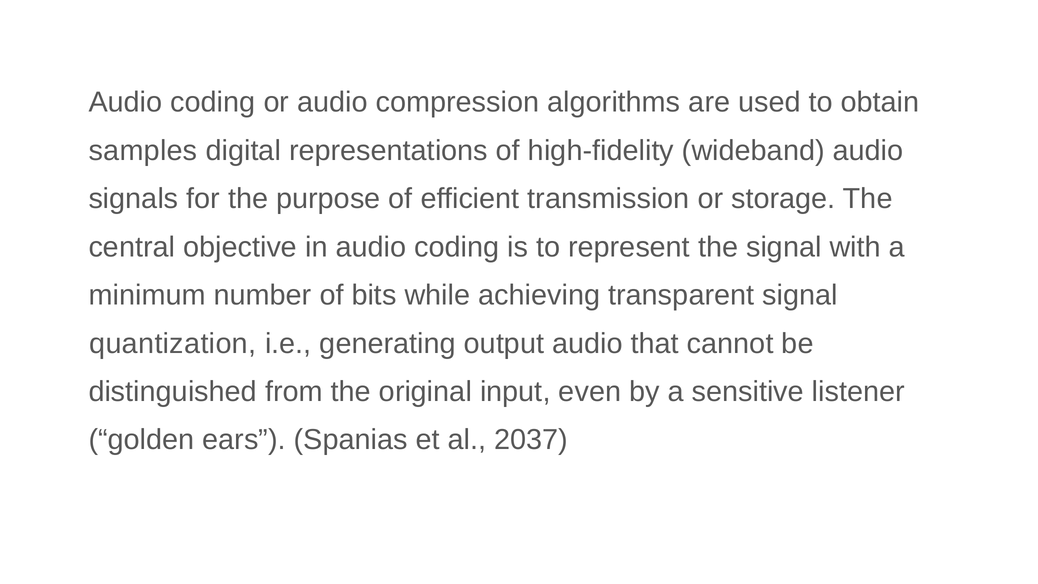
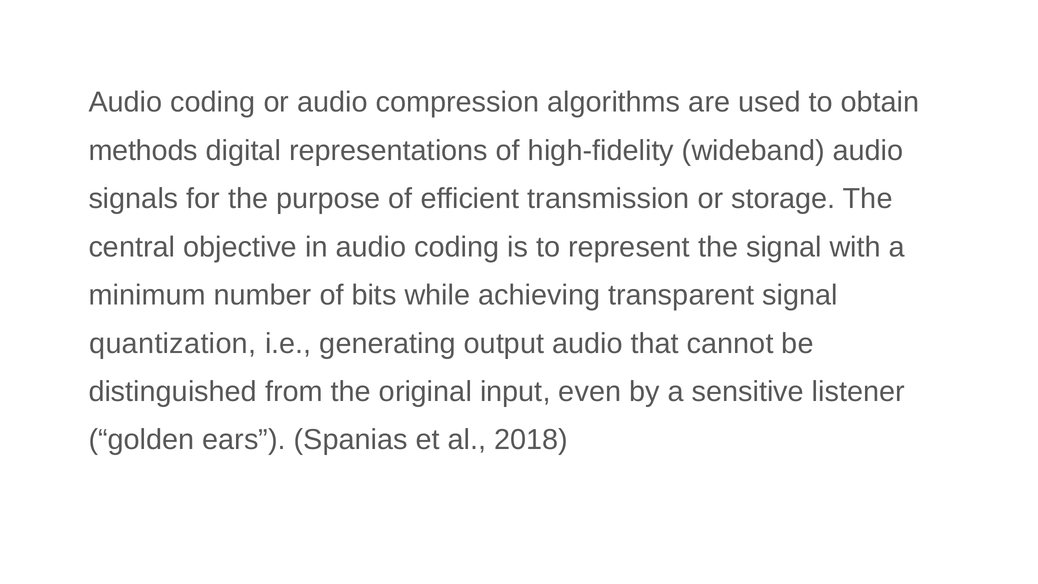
samples: samples -> methods
2037: 2037 -> 2018
